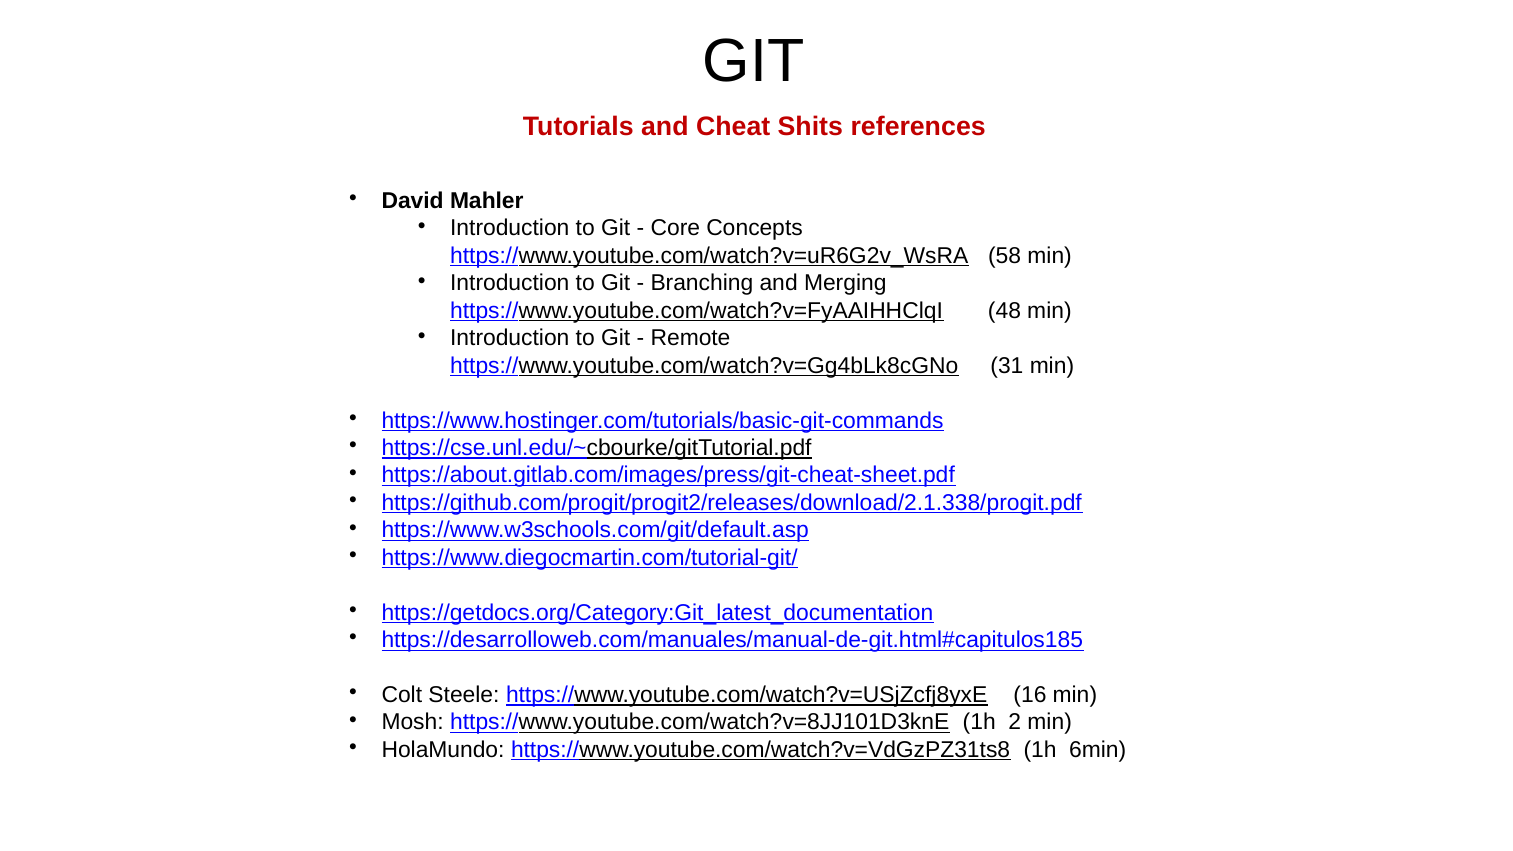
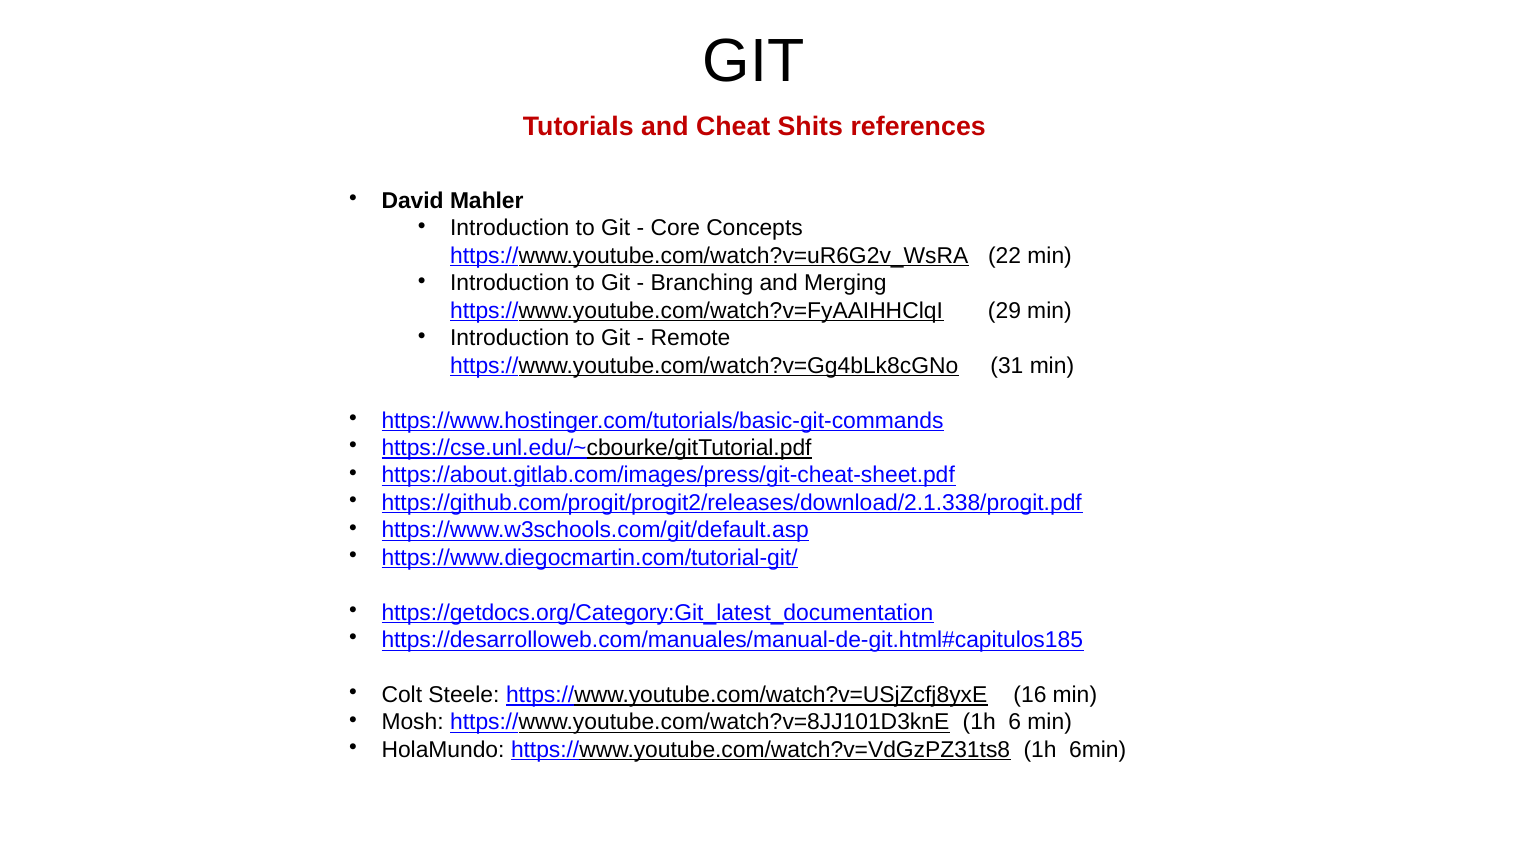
58: 58 -> 22
48: 48 -> 29
2: 2 -> 6
